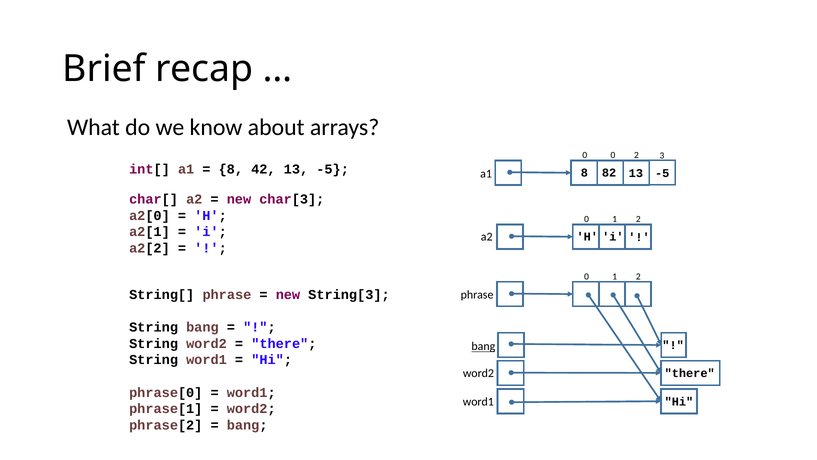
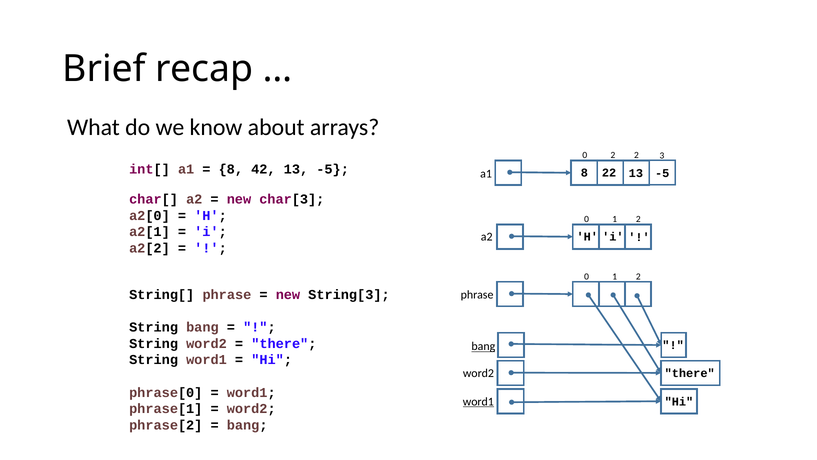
0 0: 0 -> 2
82: 82 -> 22
word1 at (478, 401) underline: none -> present
